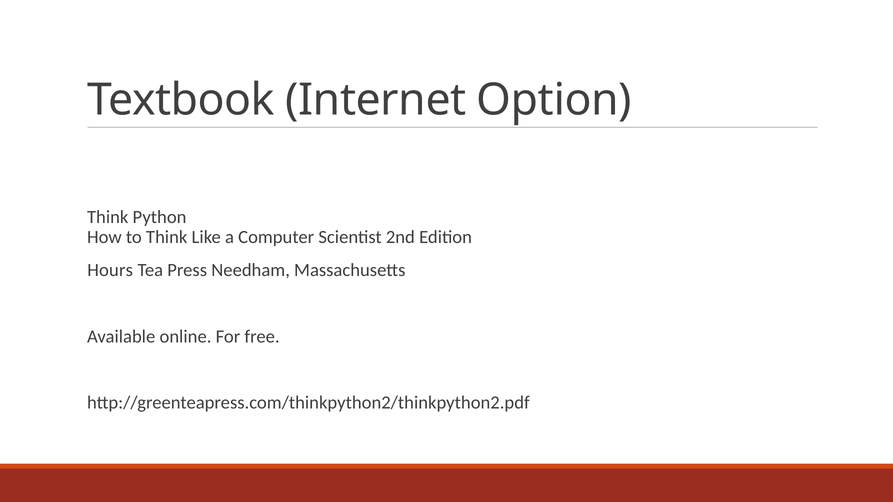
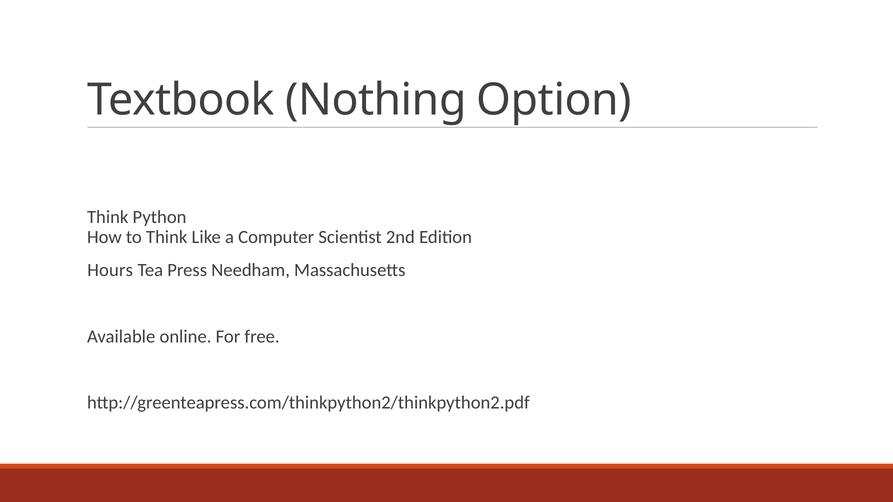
Internet: Internet -> Nothing
